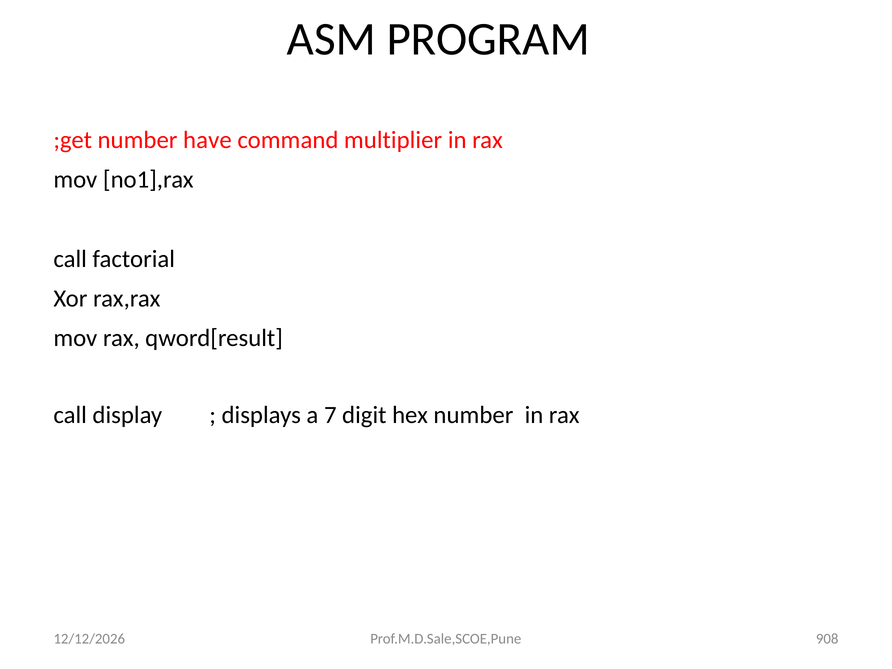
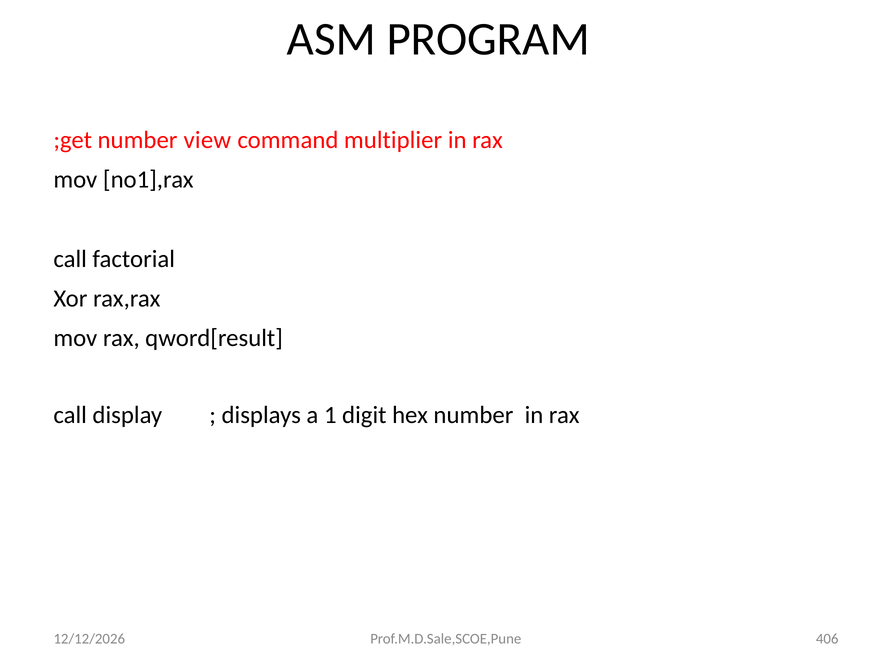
have: have -> view
7: 7 -> 1
908: 908 -> 406
